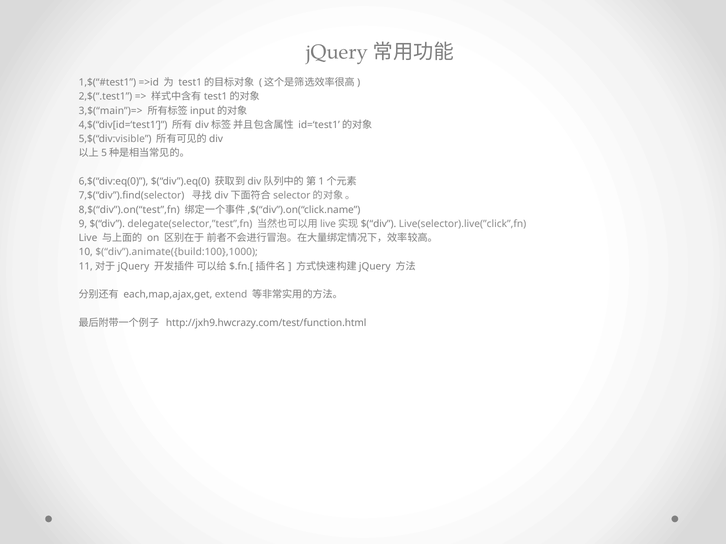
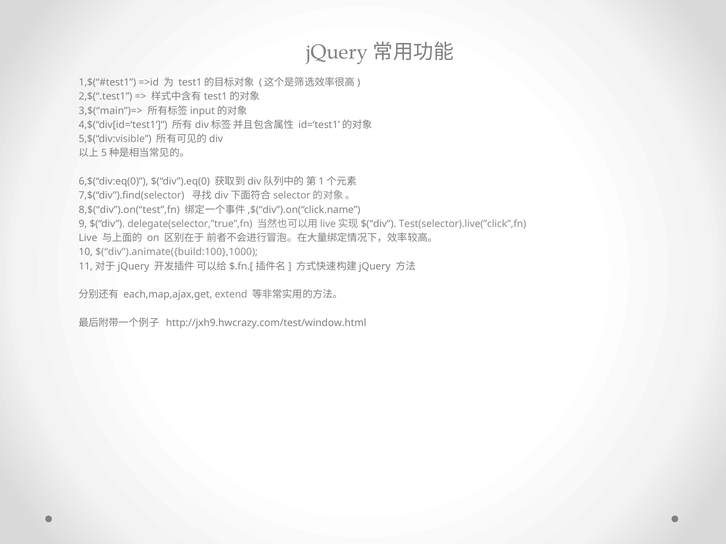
delegate(selector,”test”,fn: delegate(selector,”test”,fn -> delegate(selector,”true”,fn
Live(selector).live(”click”,fn: Live(selector).live(”click”,fn -> Test(selector).live(”click”,fn
http://jxh9.hwcrazy.com/test/function.html: http://jxh9.hwcrazy.com/test/function.html -> http://jxh9.hwcrazy.com/test/window.html
